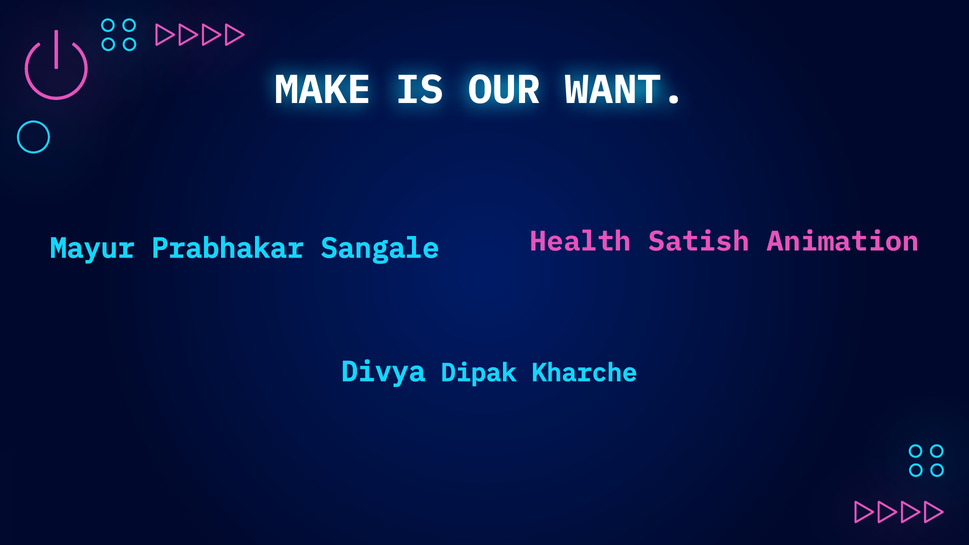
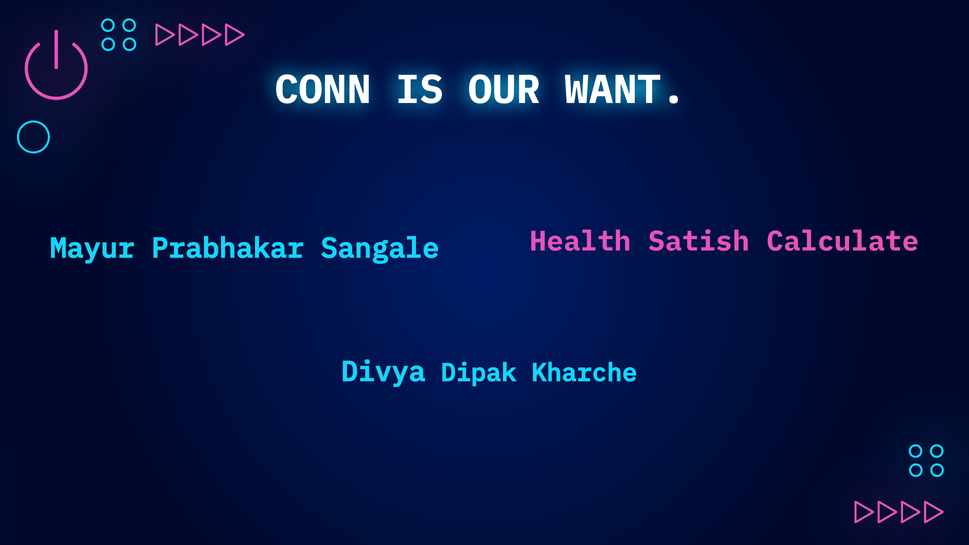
MAKE: MAKE -> CONN
Animation: Animation -> Calculate
